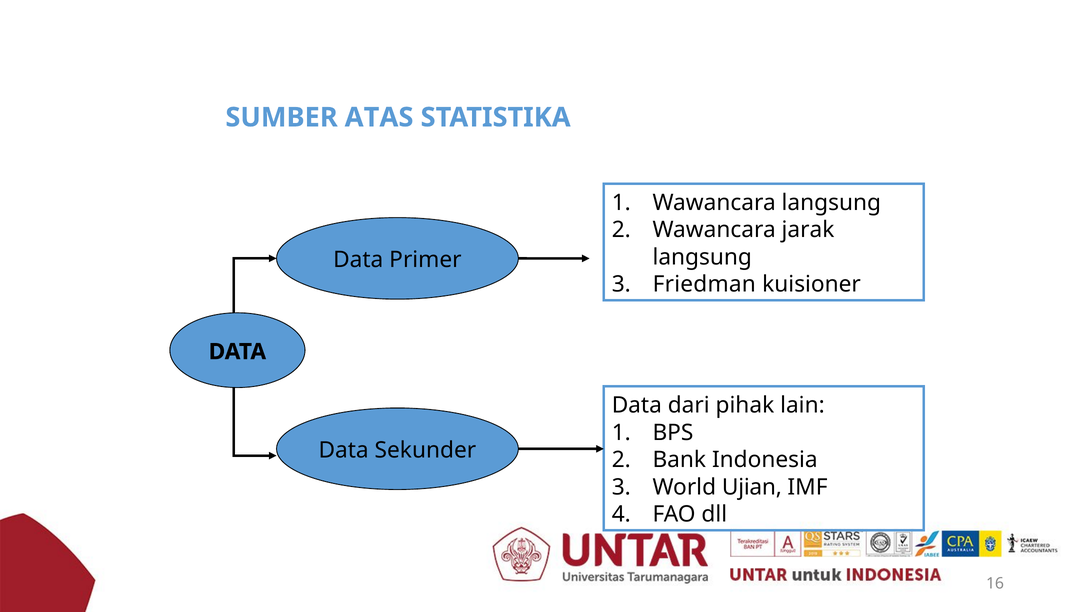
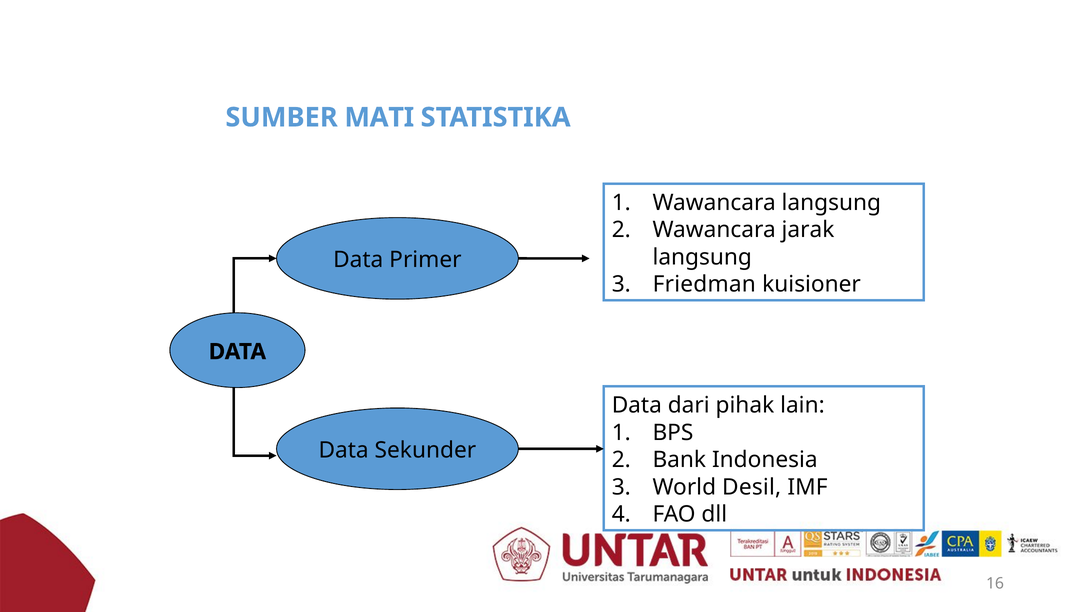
ATAS: ATAS -> MATI
Ujian: Ujian -> Desil
